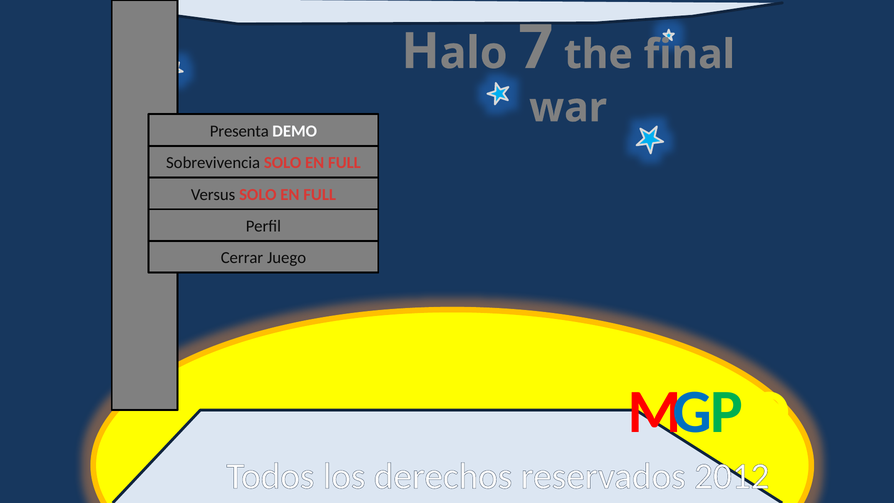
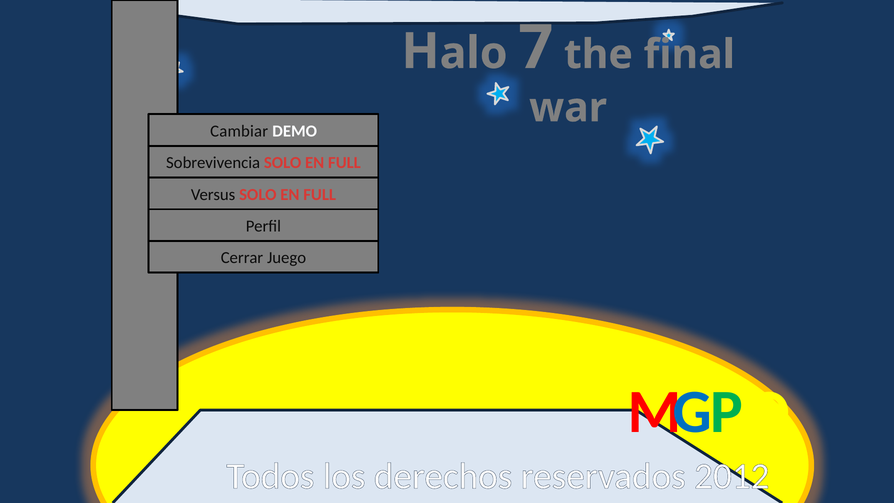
Presenta: Presenta -> Cambiar
